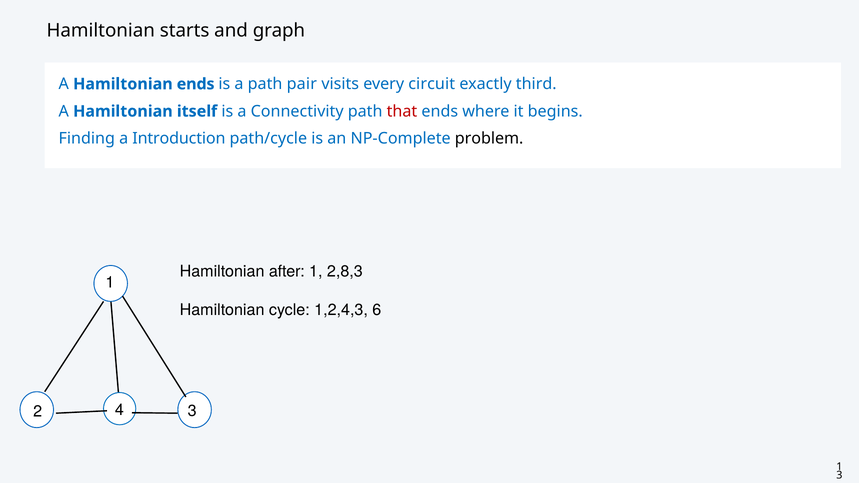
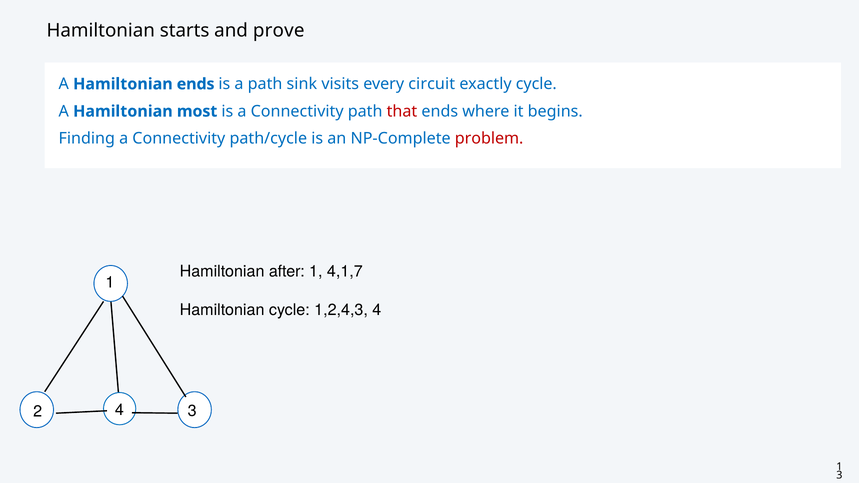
graph: graph -> prove
pair: pair -> sink
exactly third: third -> cycle
itself: itself -> most
Finding a Introduction: Introduction -> Connectivity
problem colour: black -> red
2,8,3: 2,8,3 -> 4,1,7
1,2,4,3 6: 6 -> 4
